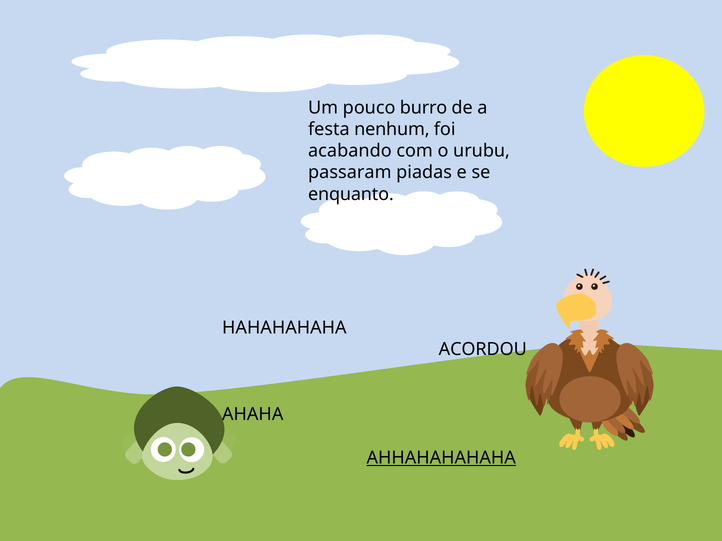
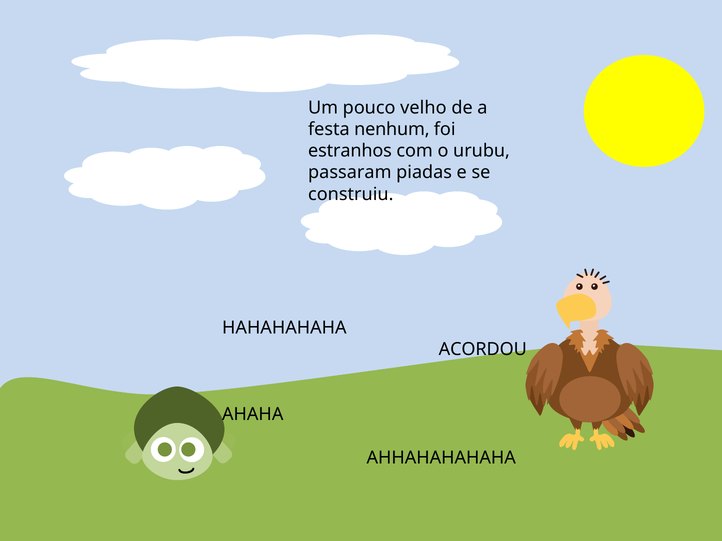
burro: burro -> velho
acabando: acabando -> estranhos
enquanto: enquanto -> construiu
AHHAHAHAHAHA underline: present -> none
